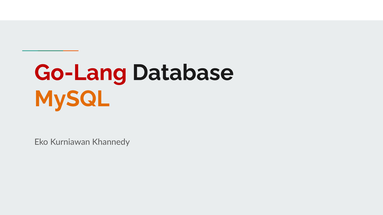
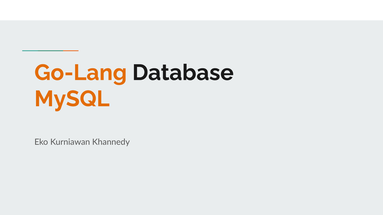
Go-Lang colour: red -> orange
